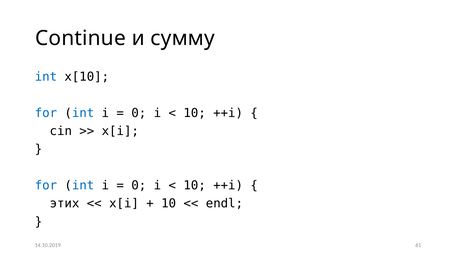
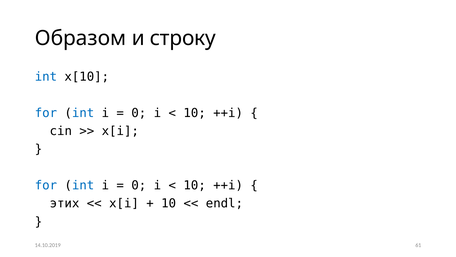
Continue: Continue -> Образом
сумму: сумму -> строку
